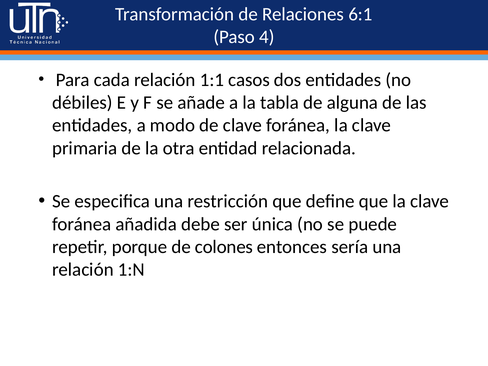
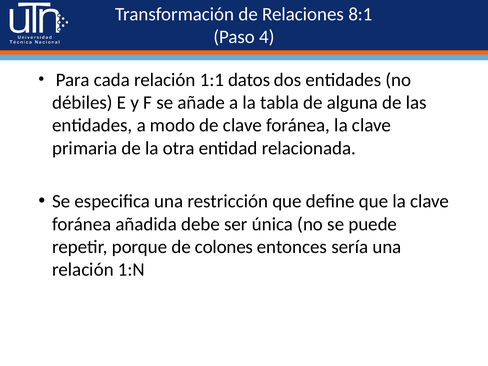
6:1: 6:1 -> 8:1
casos: casos -> datos
